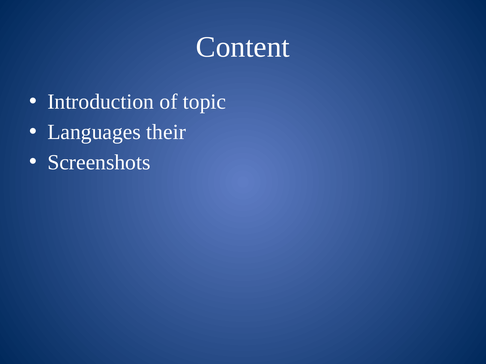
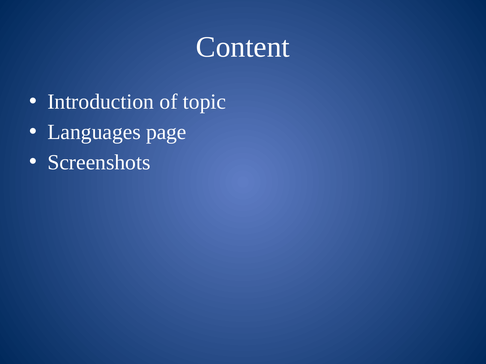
their: their -> page
